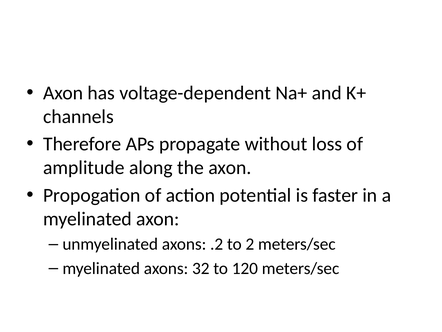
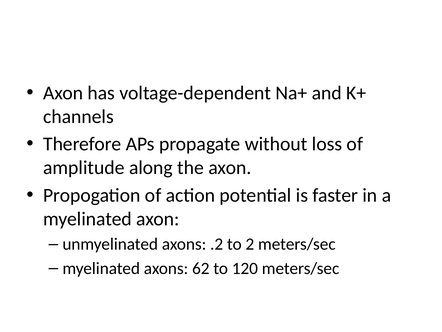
32: 32 -> 62
